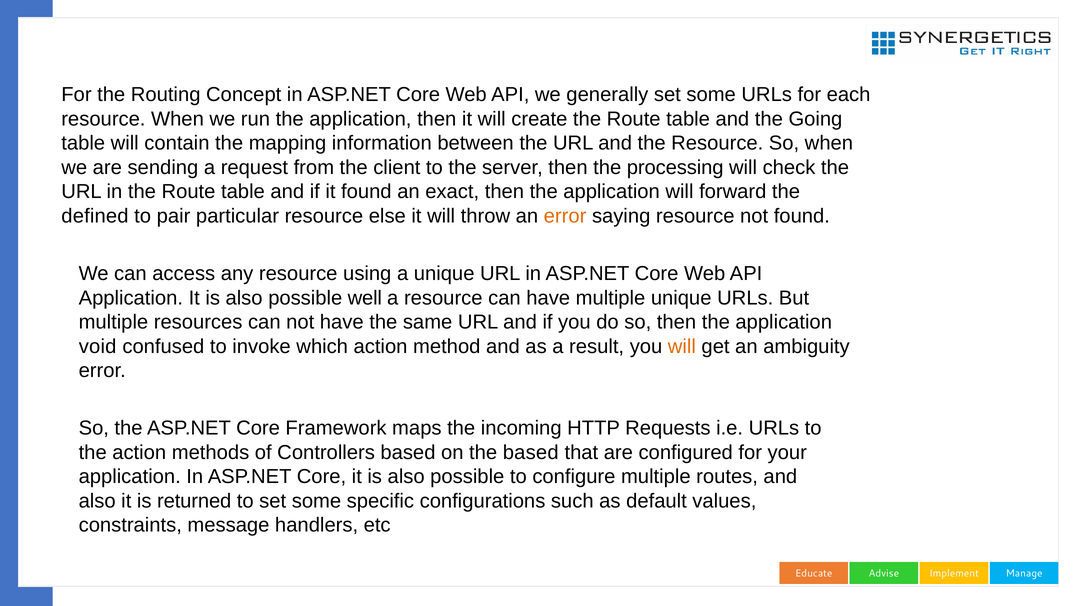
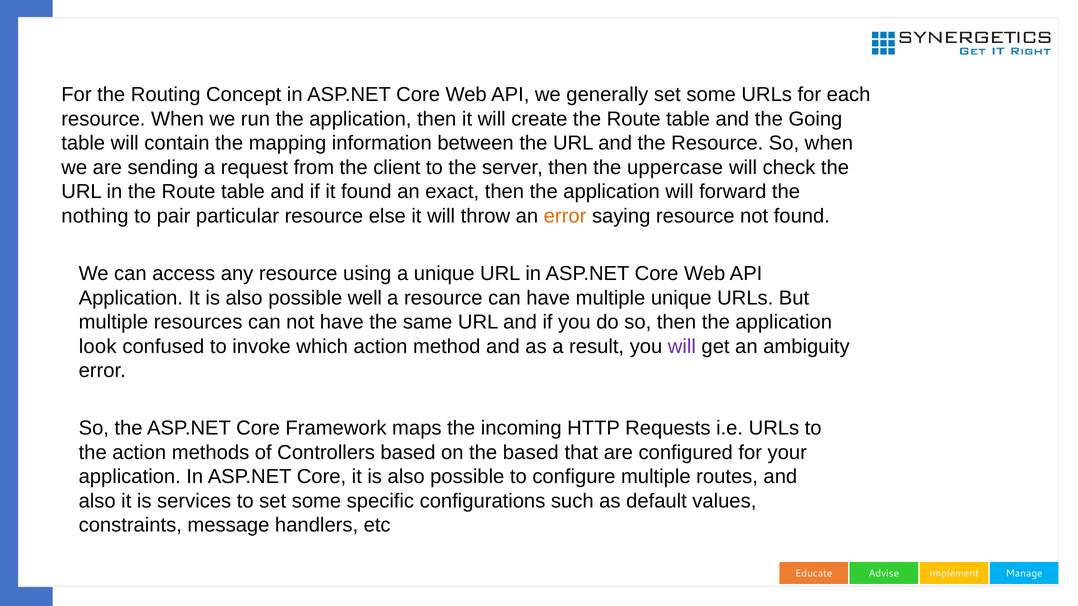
processing: processing -> uppercase
defined: defined -> nothing
void: void -> look
will at (682, 347) colour: orange -> purple
returned: returned -> services
